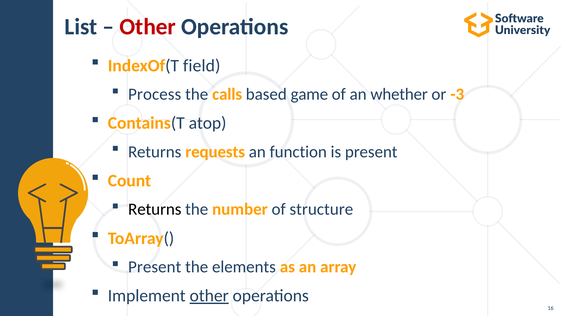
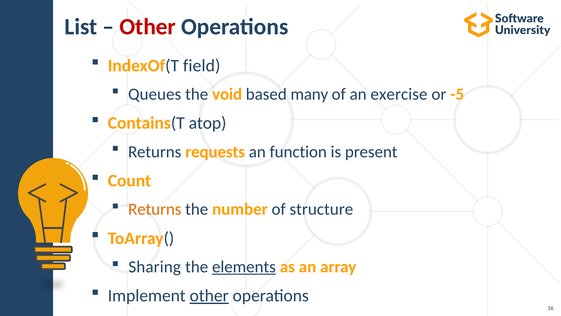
Process: Process -> Queues
calls: calls -> void
game: game -> many
whether: whether -> exercise
-3: -3 -> -5
Returns at (155, 209) colour: black -> orange
Present at (155, 267): Present -> Sharing
elements underline: none -> present
